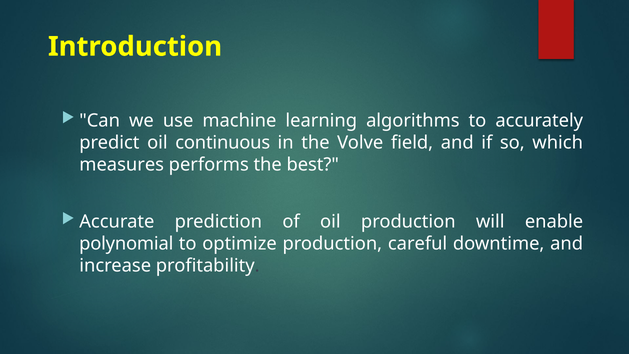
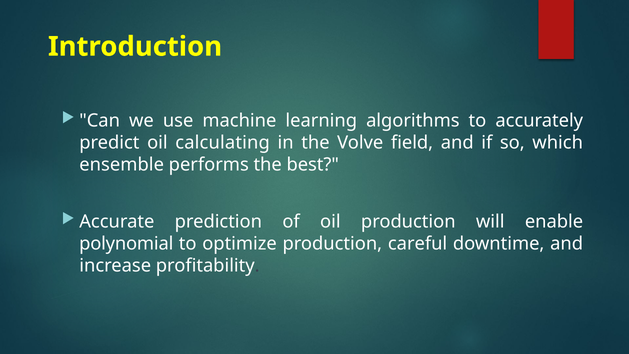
continuous: continuous -> calculating
measures: measures -> ensemble
